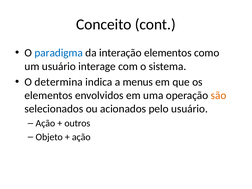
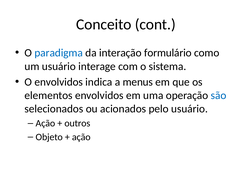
interação elementos: elementos -> formulário
O determina: determina -> envolvidos
são colour: orange -> blue
